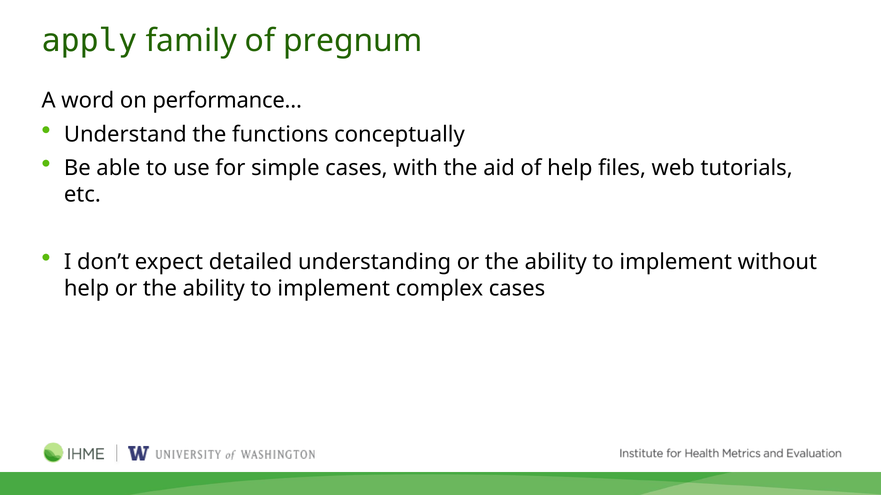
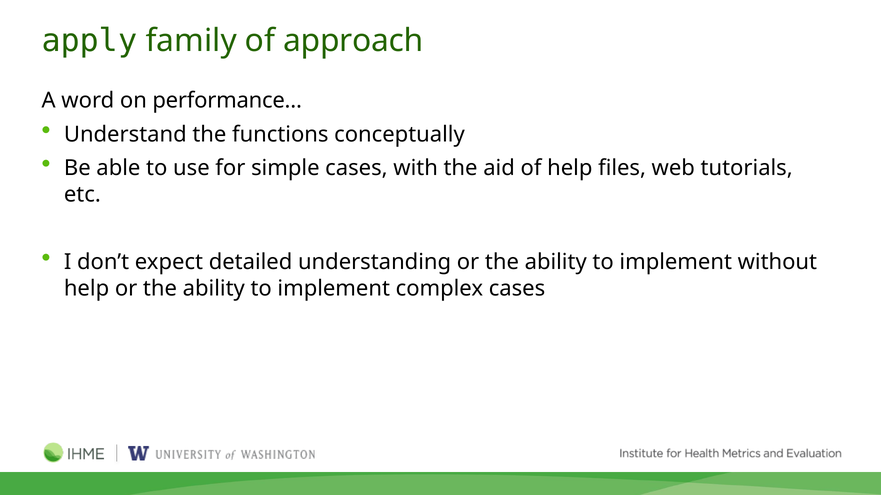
pregnum: pregnum -> approach
